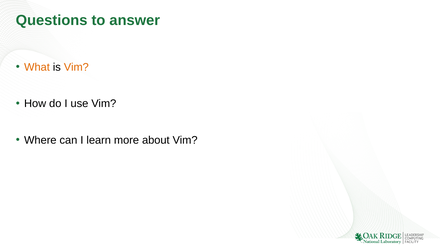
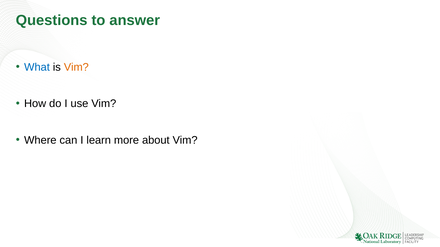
What colour: orange -> blue
